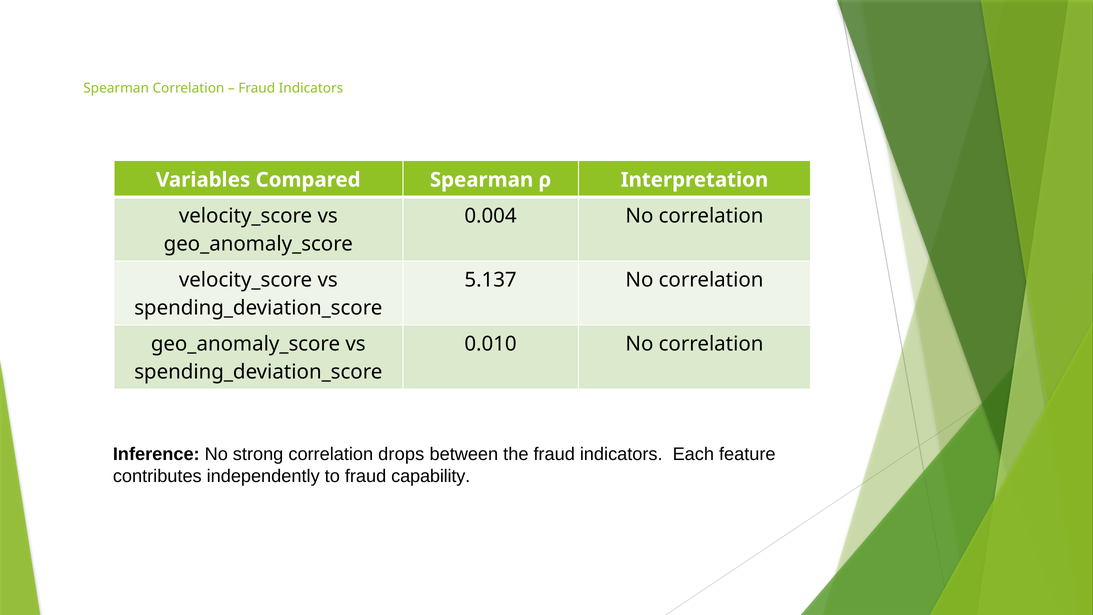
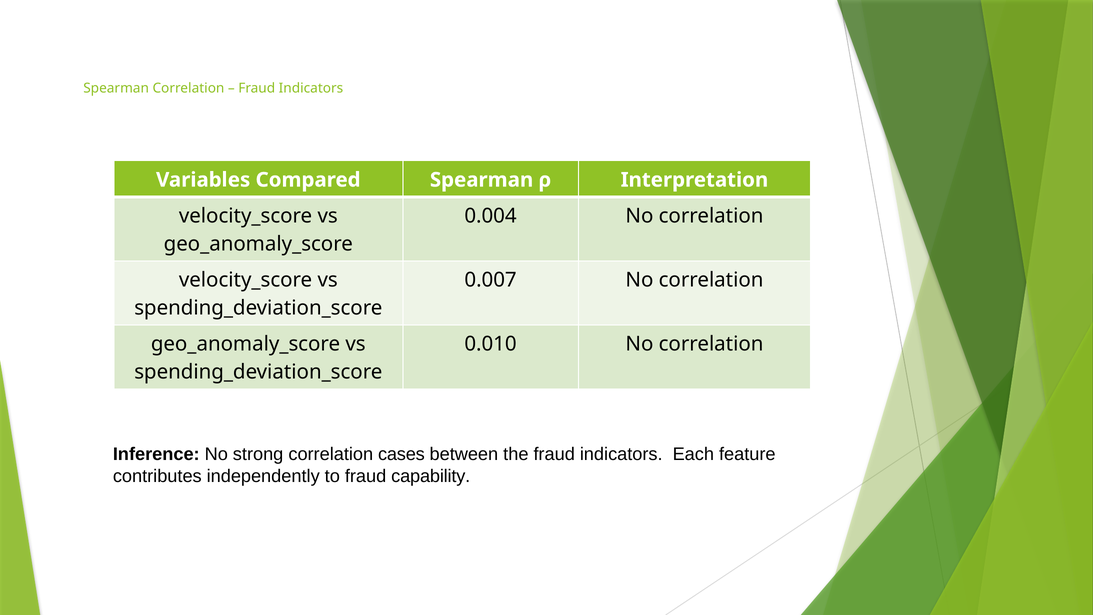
5.137: 5.137 -> 0.007
drops: drops -> cases
